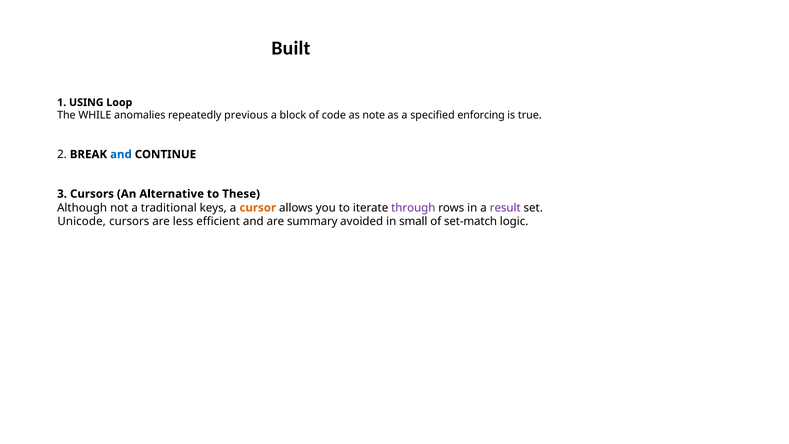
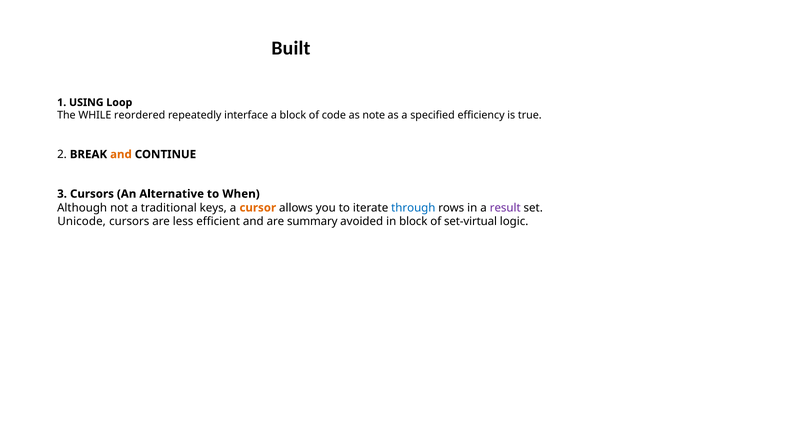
anomalies: anomalies -> reordered
previous: previous -> interface
enforcing: enforcing -> efficiency
and at (121, 154) colour: blue -> orange
These: These -> When
through colour: purple -> blue
in small: small -> block
set-match: set-match -> set-virtual
